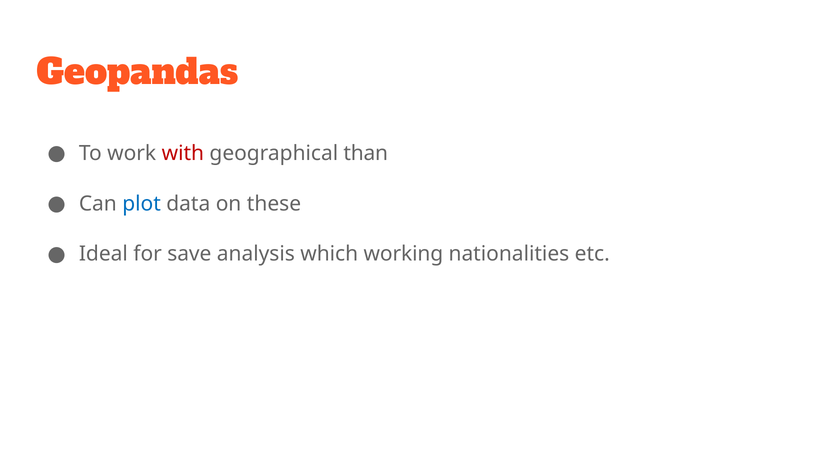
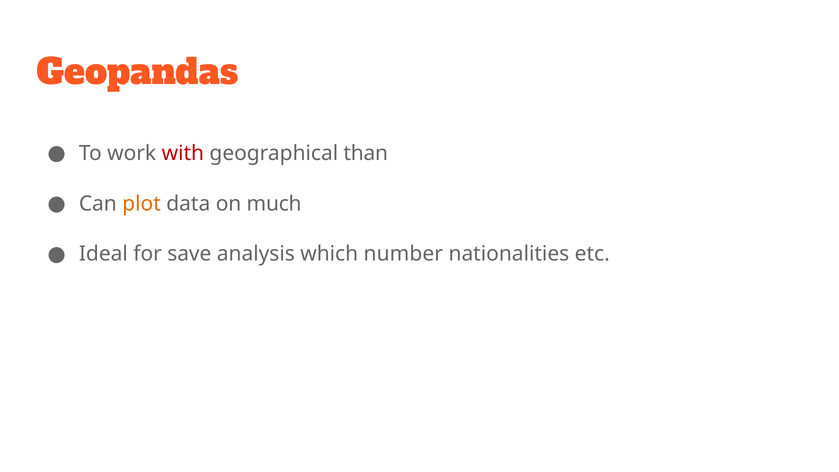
plot colour: blue -> orange
these: these -> much
working: working -> number
